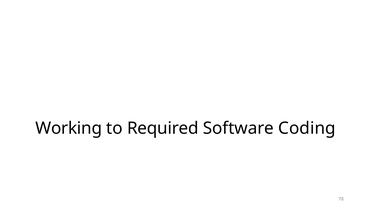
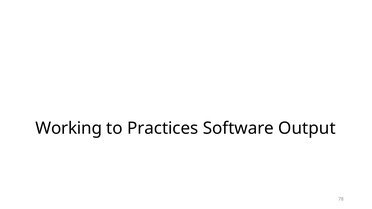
Required: Required -> Practices
Coding: Coding -> Output
